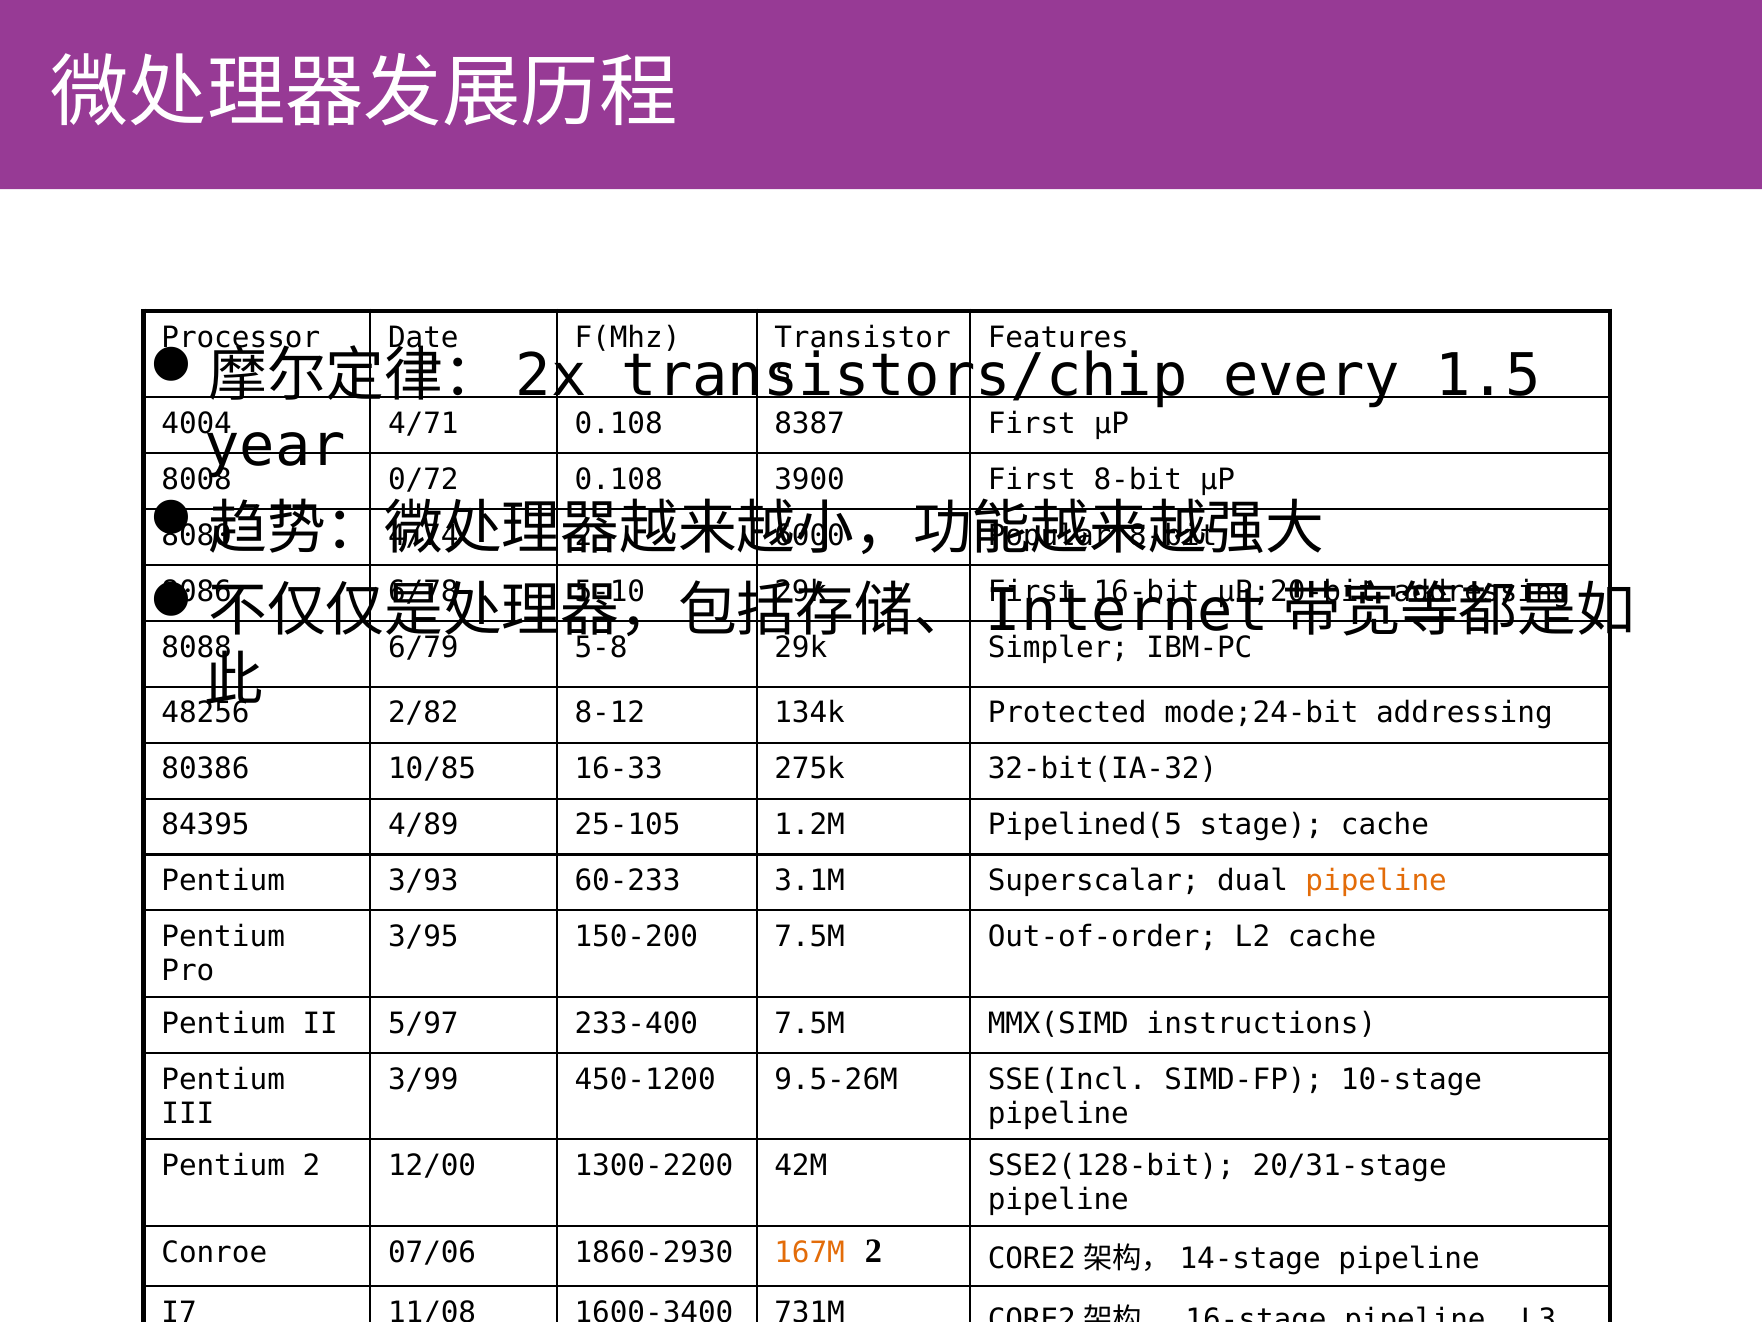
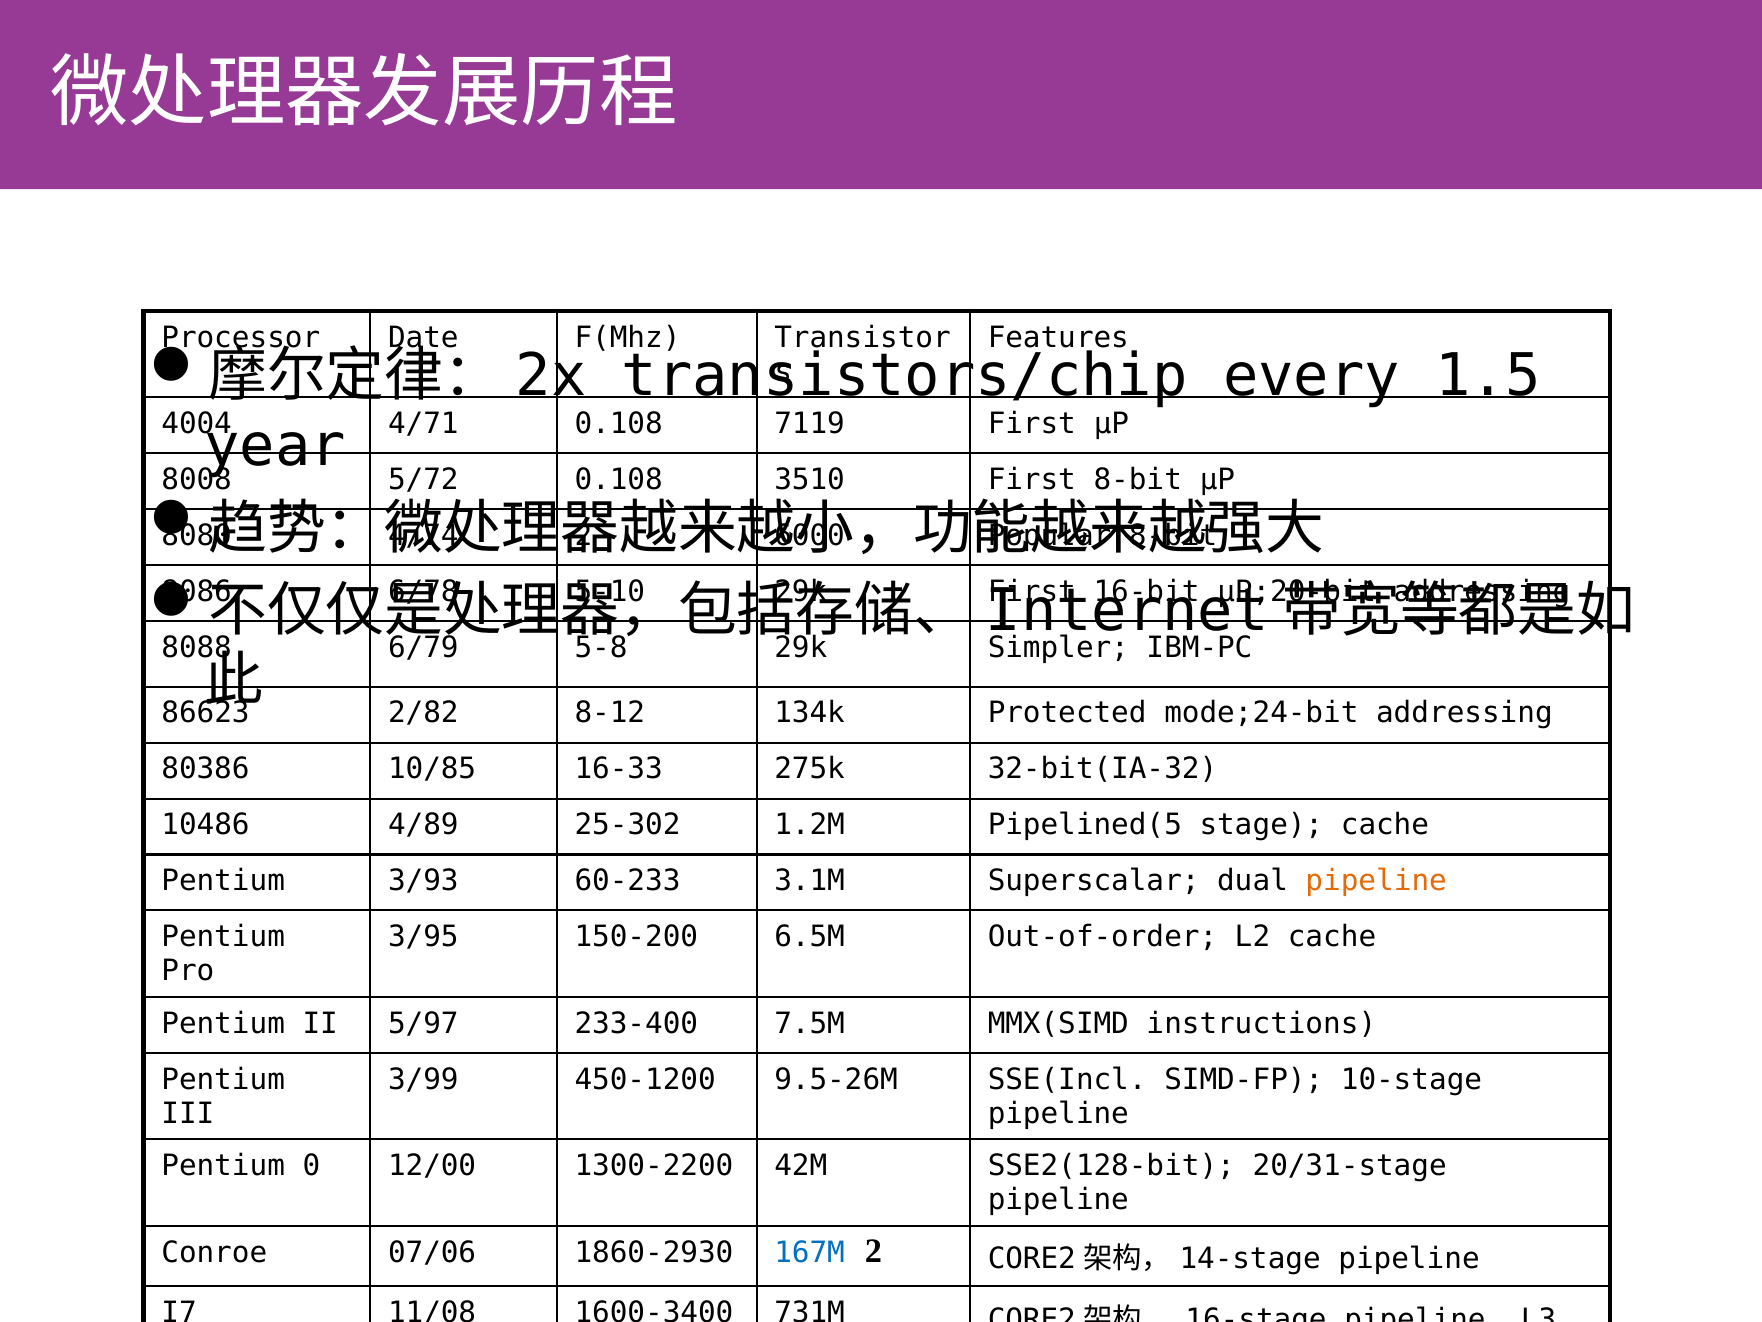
8387: 8387 -> 7119
0/72: 0/72 -> 5/72
3900: 3900 -> 3510
48256: 48256 -> 86623
84395: 84395 -> 10486
25-105: 25-105 -> 25-302
150-200 7.5M: 7.5M -> 6.5M
Pentium 2: 2 -> 0
167M colour: orange -> blue
